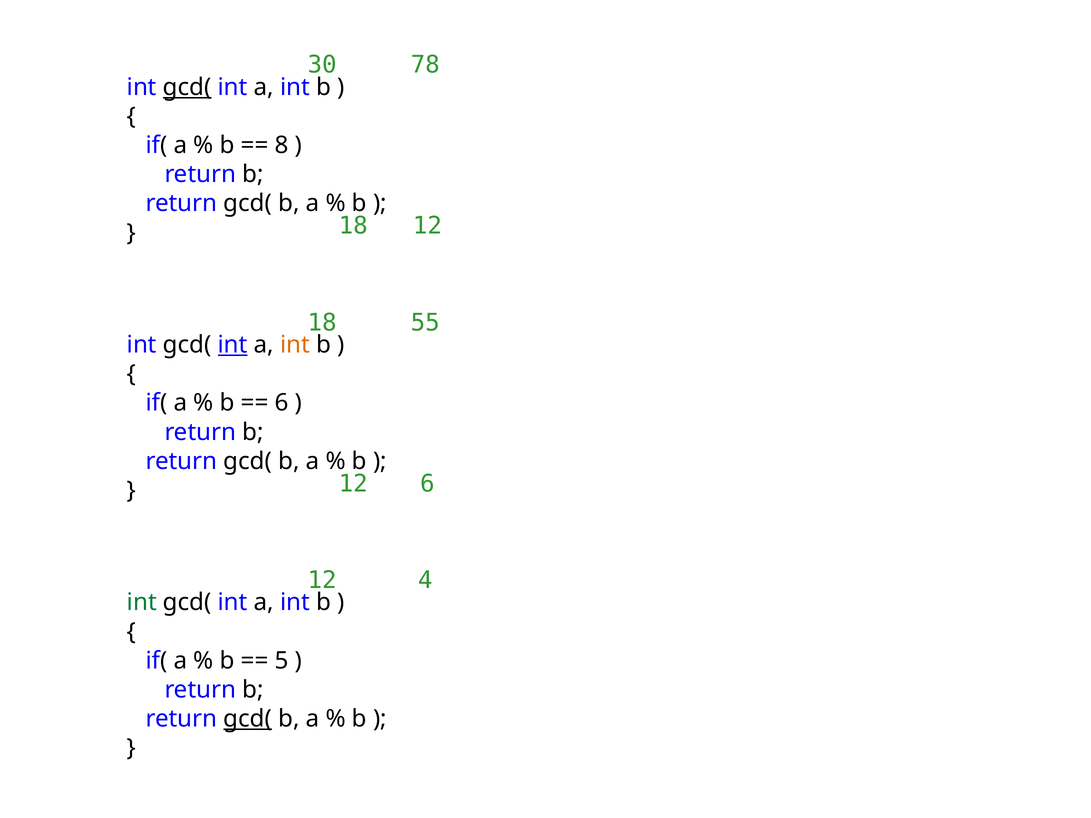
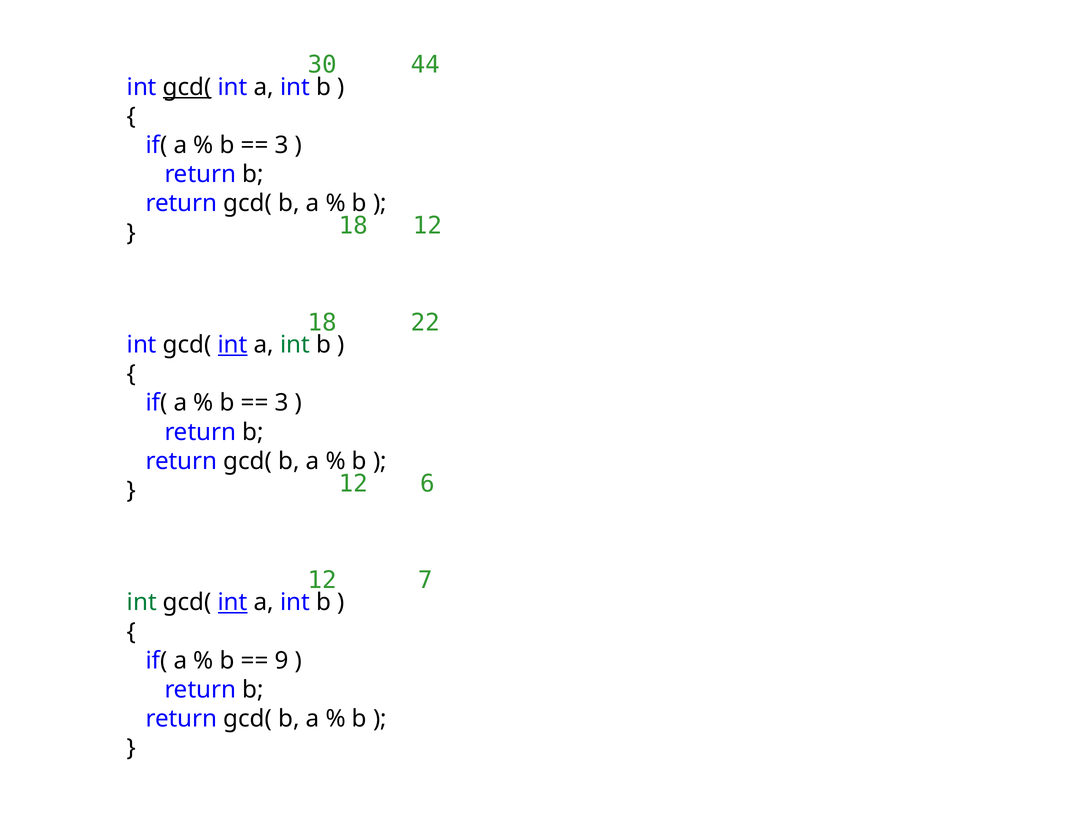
78: 78 -> 44
8 at (282, 145): 8 -> 3
55: 55 -> 22
int at (295, 345) colour: orange -> green
6 at (282, 403): 6 -> 3
4: 4 -> 7
int at (233, 603) underline: none -> present
5: 5 -> 9
gcd( at (248, 719) underline: present -> none
